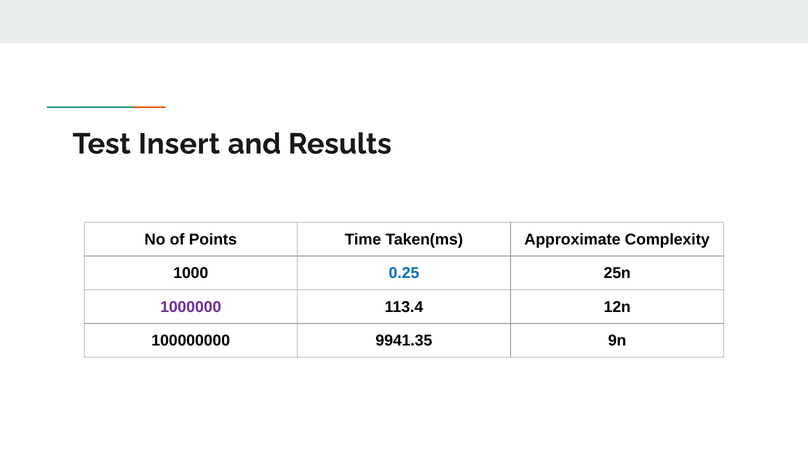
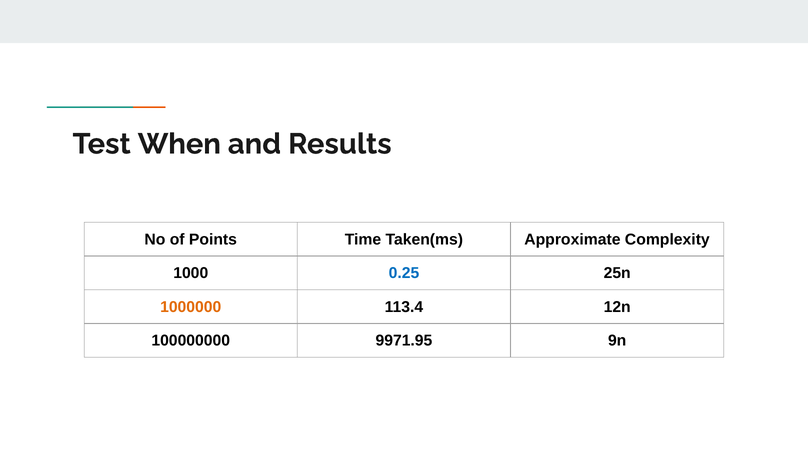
Insert: Insert -> When
1000000 colour: purple -> orange
9941.35: 9941.35 -> 9971.95
